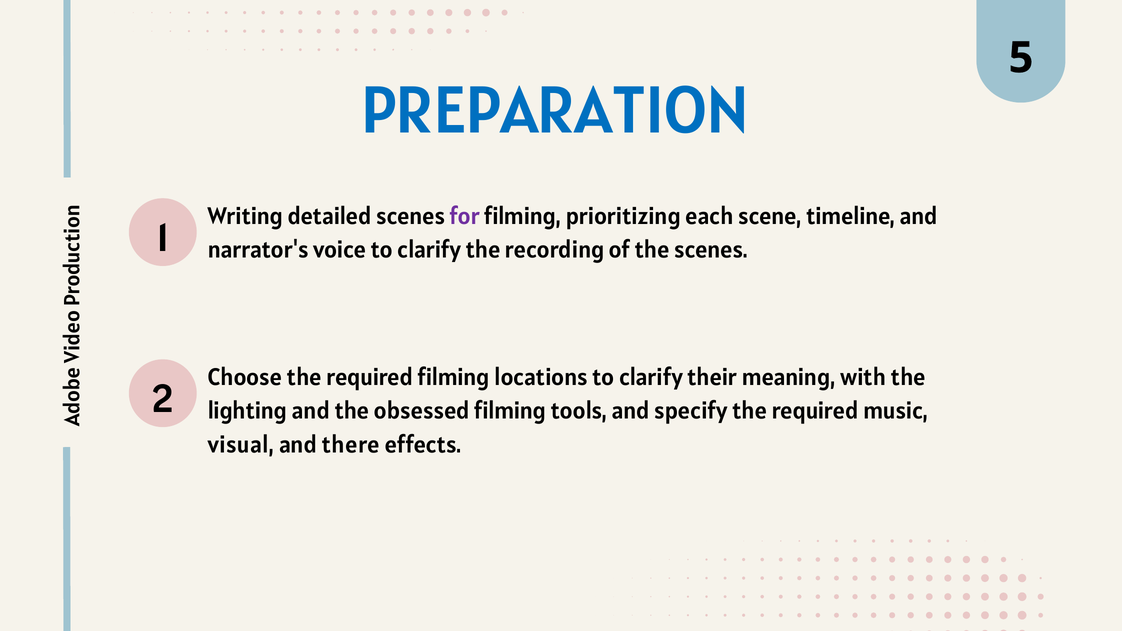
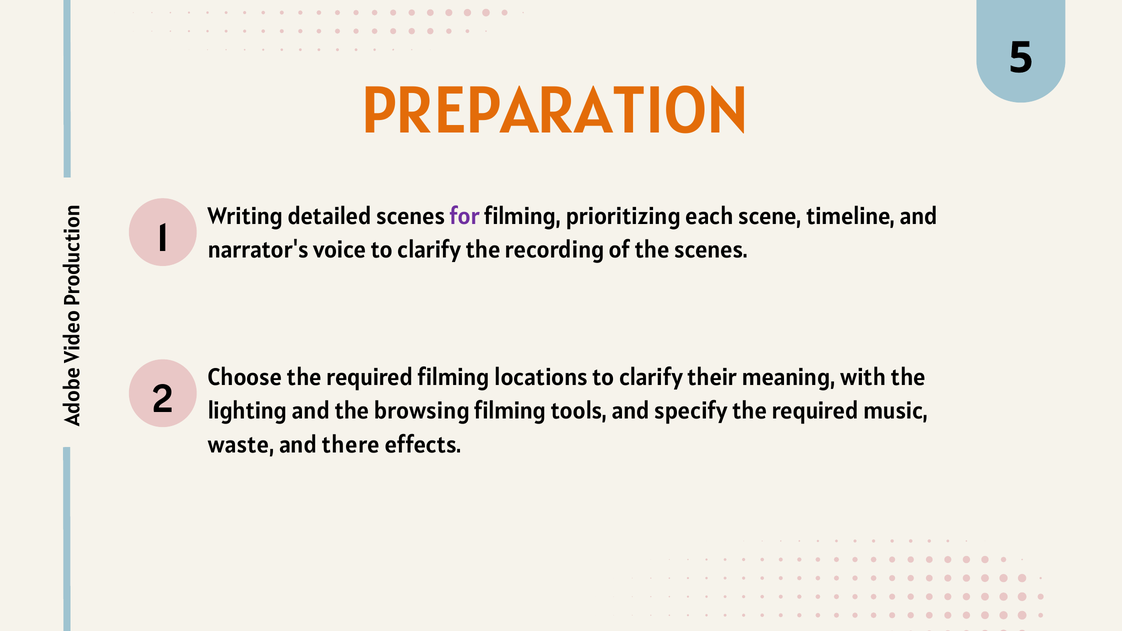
PREPARATION colour: blue -> orange
obsessed: obsessed -> browsing
visual: visual -> waste
